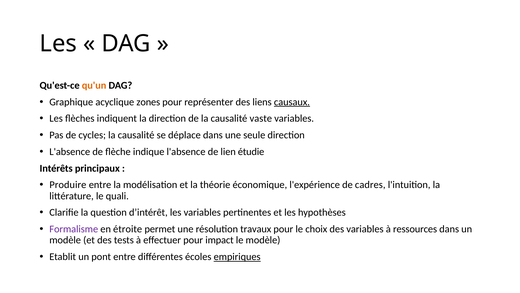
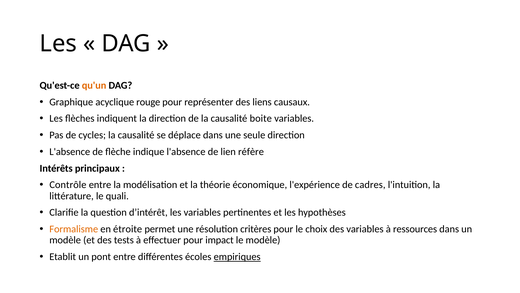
zones: zones -> rouge
causaux underline: present -> none
vaste: vaste -> boite
étudie: étudie -> réfère
Produire: Produire -> Contrôle
Formalisme colour: purple -> orange
travaux: travaux -> critères
